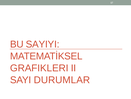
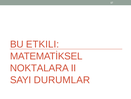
SAYIYI: SAYIYI -> ETKILI
GRAFIKLERI: GRAFIKLERI -> NOKTALARA
